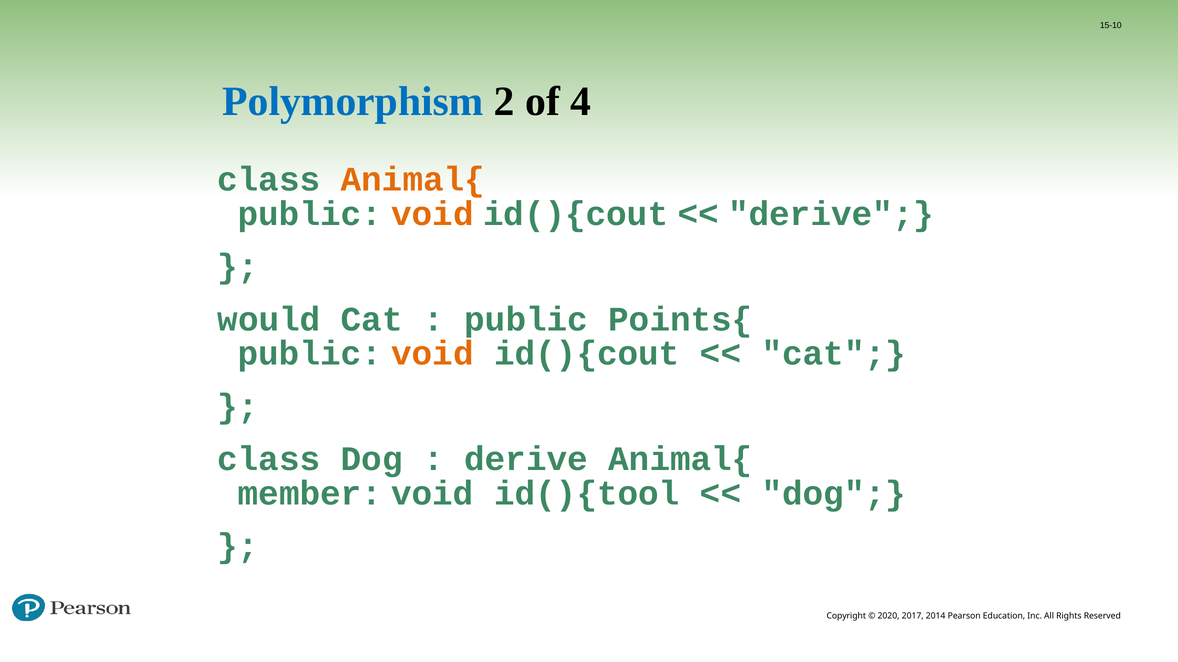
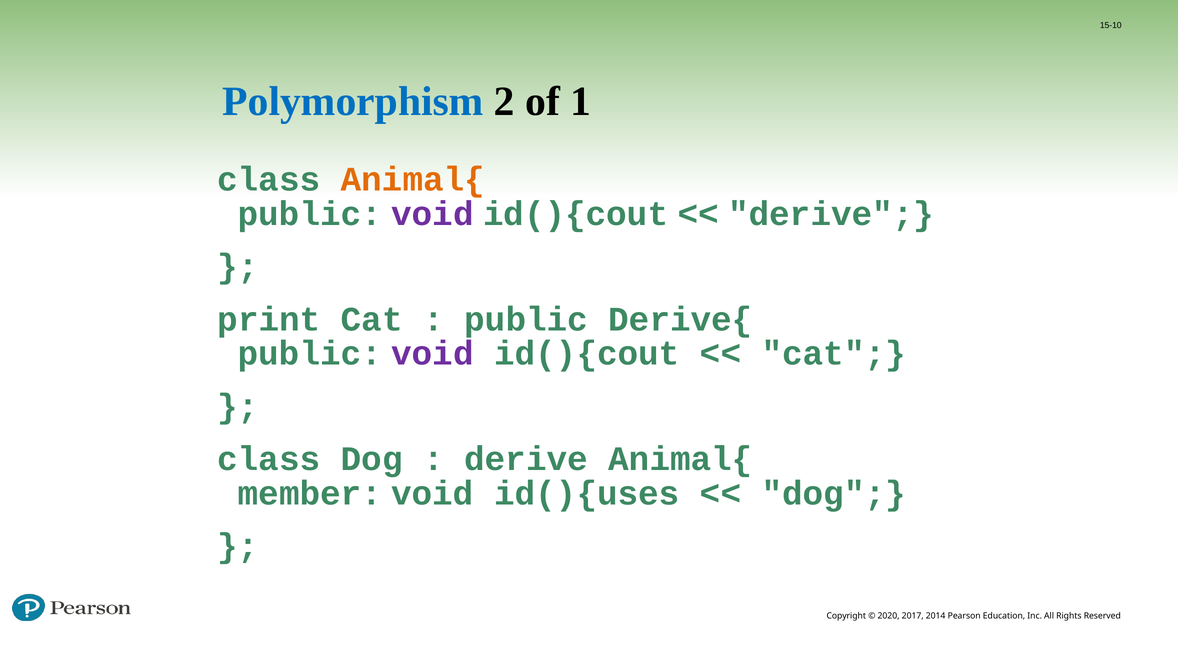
4: 4 -> 1
void at (432, 214) colour: orange -> purple
would: would -> print
Points{: Points{ -> Derive{
void at (432, 354) colour: orange -> purple
id(){tool: id(){tool -> id(){uses
